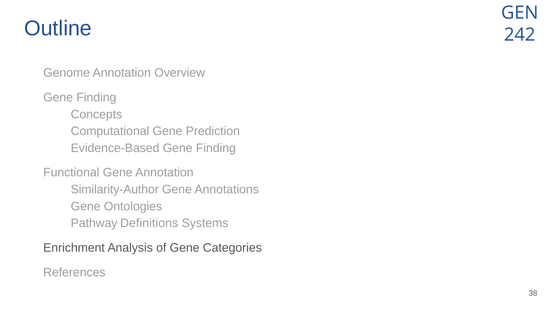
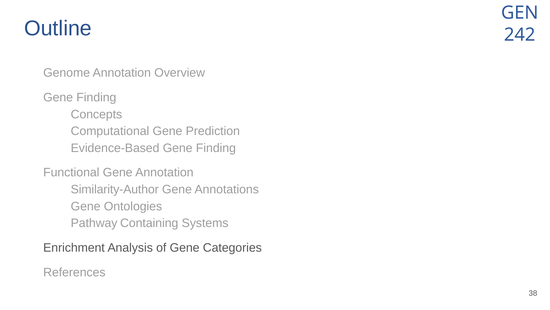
Definitions: Definitions -> Containing
